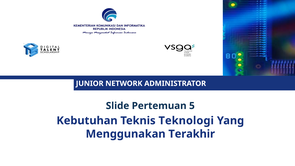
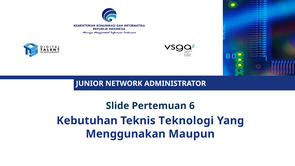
5: 5 -> 6
Terakhir: Terakhir -> Maupun
